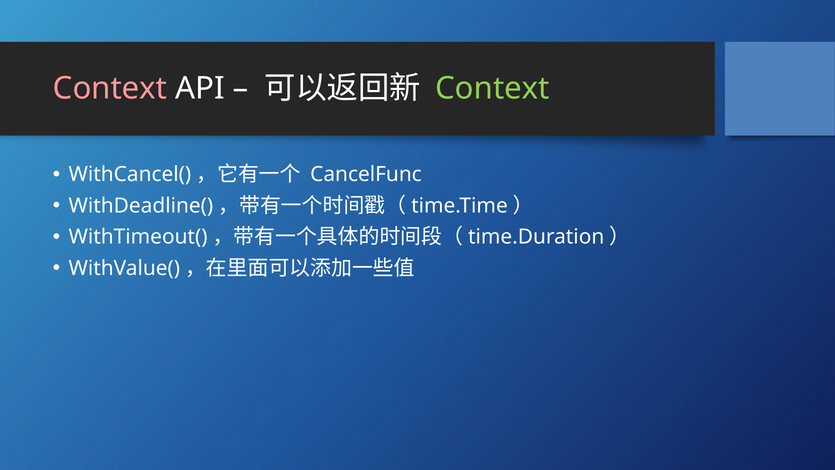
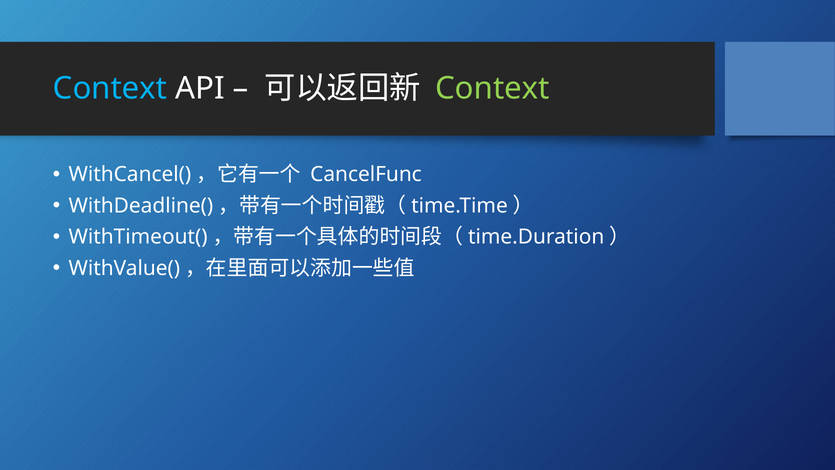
Context at (110, 88) colour: pink -> light blue
